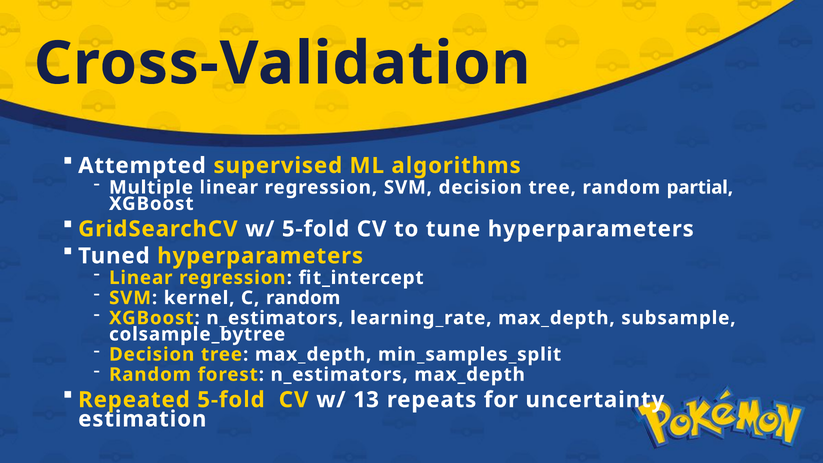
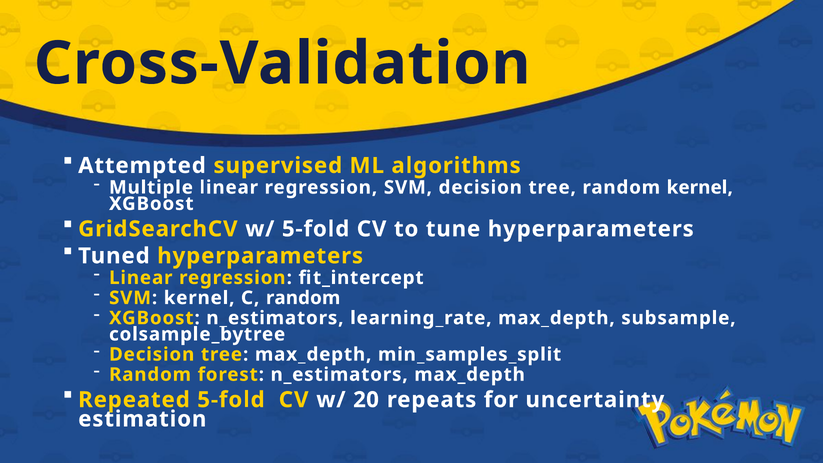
random partial: partial -> kernel
13: 13 -> 20
